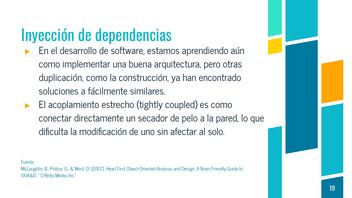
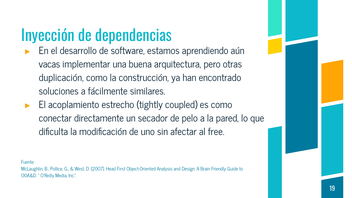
como at (49, 64): como -> vacas
solo: solo -> free
